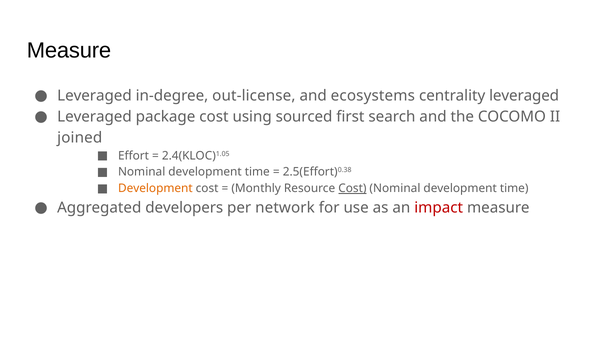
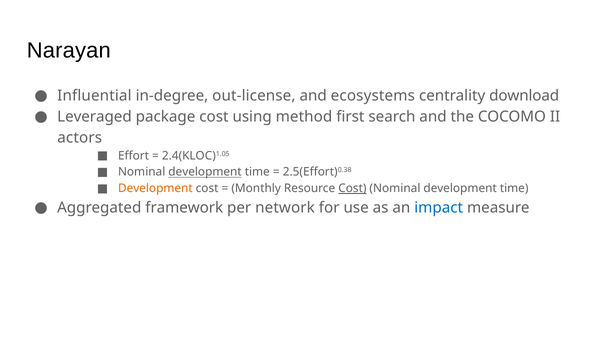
Measure at (69, 50): Measure -> Narayan
Leveraged at (94, 96): Leveraged -> Influential
centrality leveraged: leveraged -> download
sourced: sourced -> method
joined: joined -> actors
development at (205, 172) underline: none -> present
developers: developers -> framework
impact colour: red -> blue
